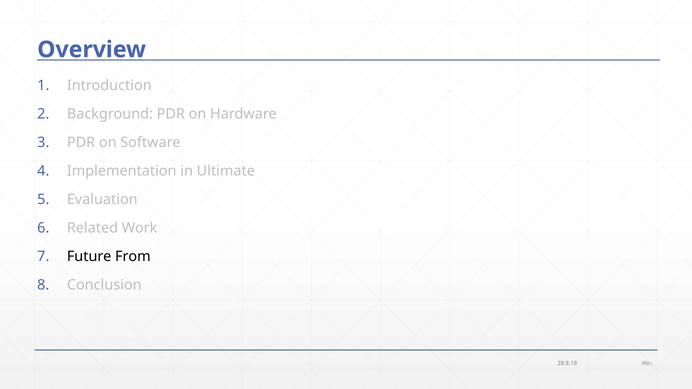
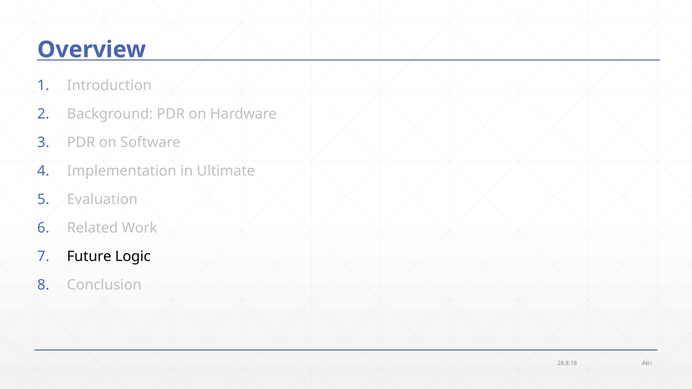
From: From -> Logic
